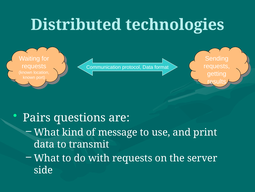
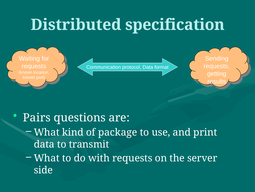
technologies: technologies -> specification
message: message -> package
